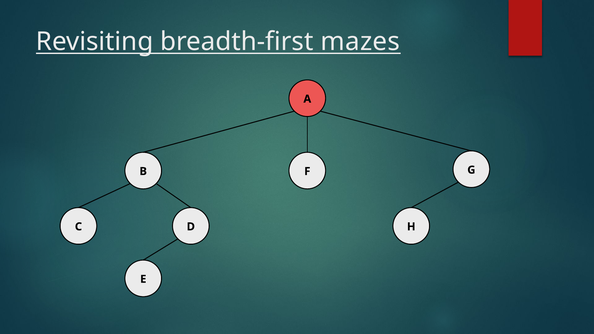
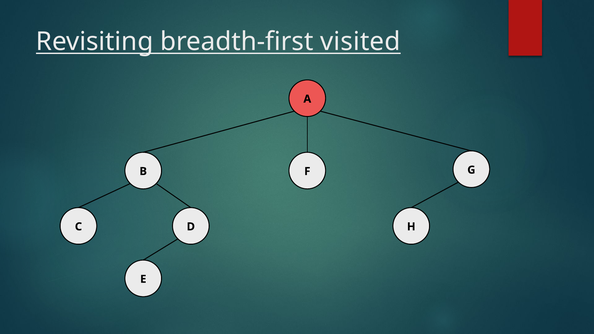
mazes: mazes -> visited
